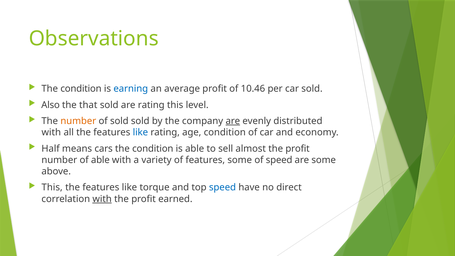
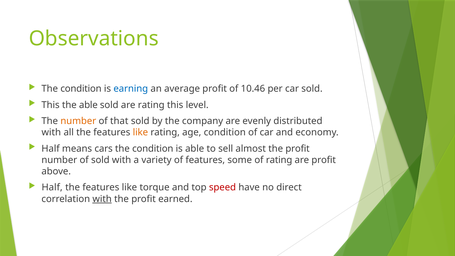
Also at (51, 105): Also -> This
the that: that -> able
of sold: sold -> that
are at (233, 121) underline: present -> none
like at (140, 132) colour: blue -> orange
of able: able -> sold
of speed: speed -> rating
are some: some -> profit
This at (52, 187): This -> Half
speed at (222, 187) colour: blue -> red
